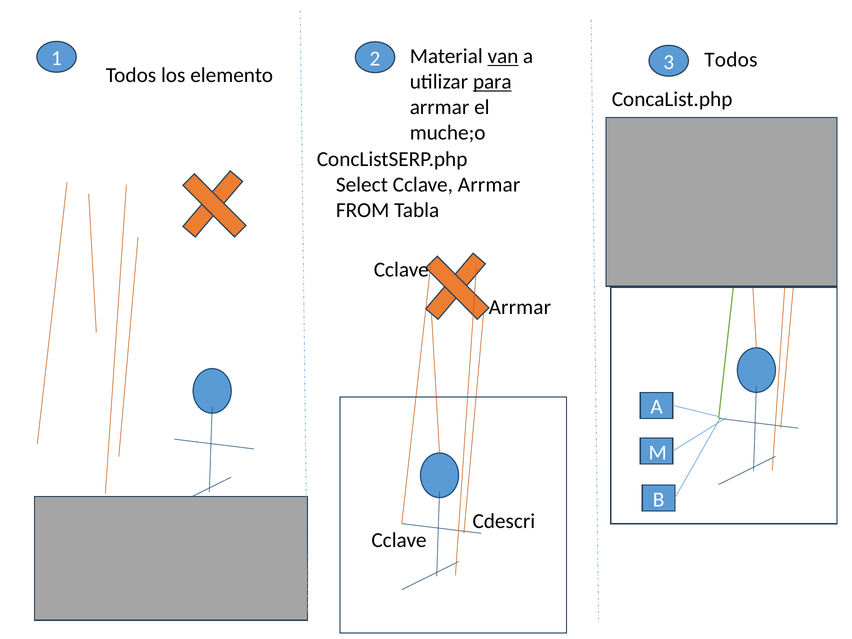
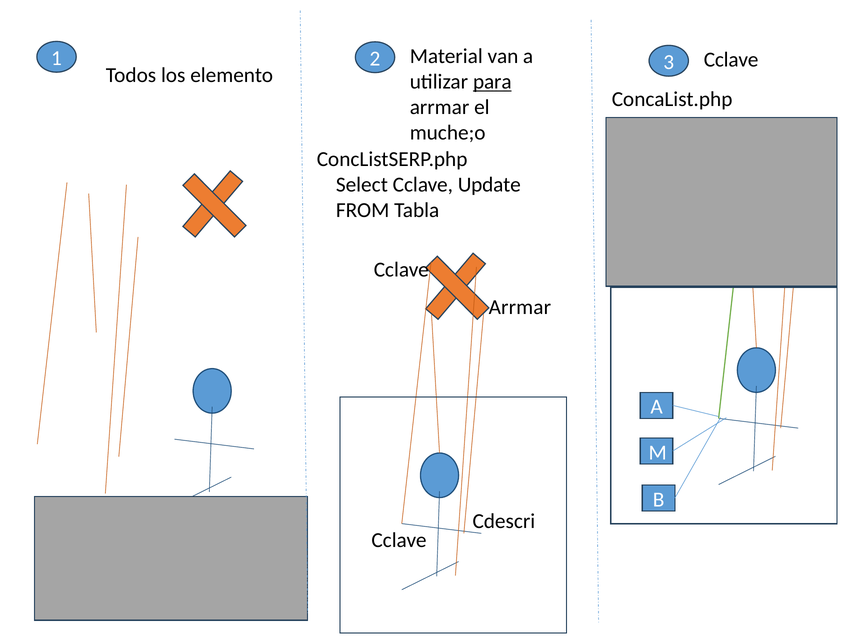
van underline: present -> none
3 Todos: Todos -> Cclave
Select Cclave Arrmar: Arrmar -> Update
